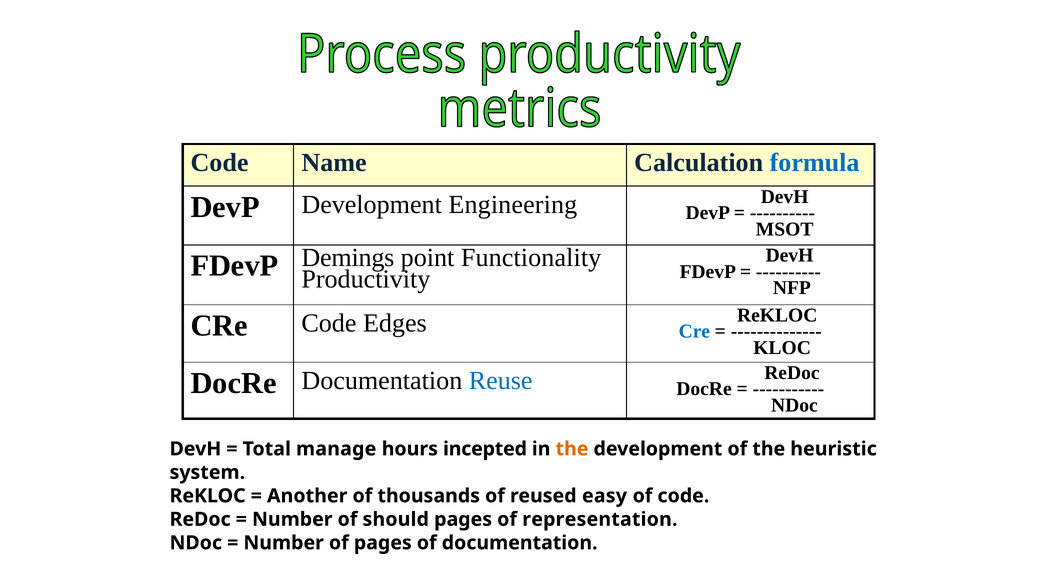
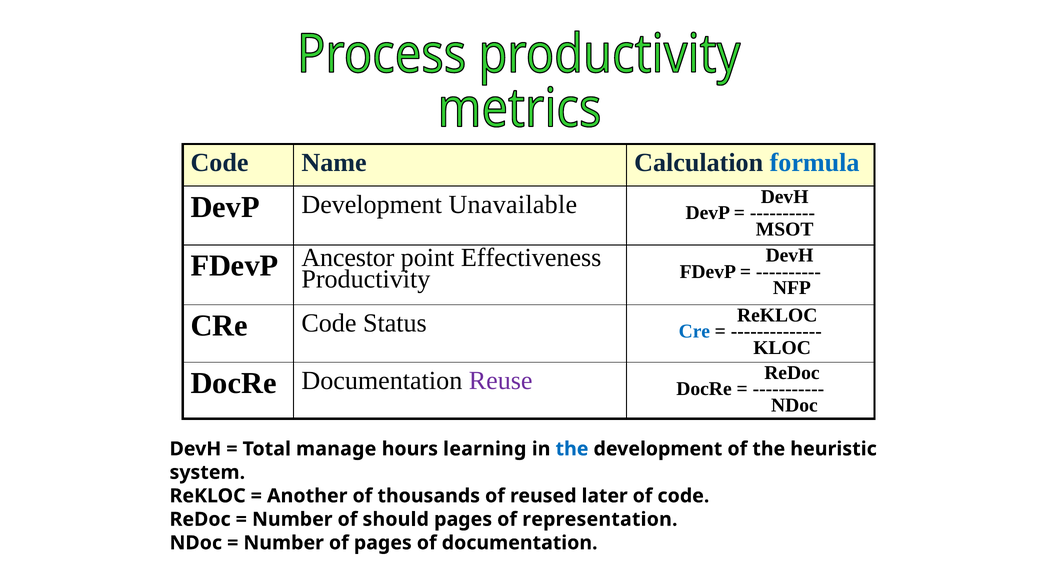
Engineering: Engineering -> Unavailable
Demings: Demings -> Ancestor
Functionality: Functionality -> Effectiveness
Edges: Edges -> Status
Reuse colour: blue -> purple
incepted: incepted -> learning
the at (572, 449) colour: orange -> blue
easy: easy -> later
